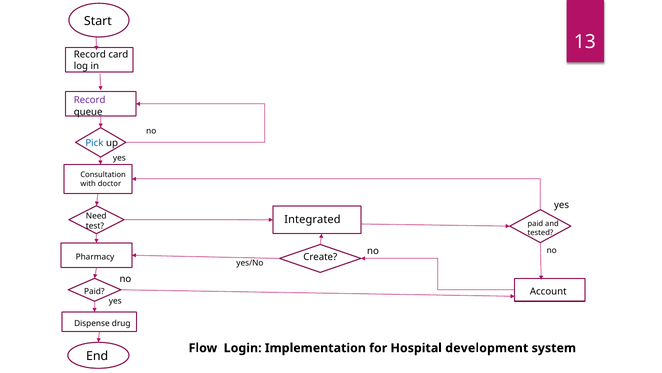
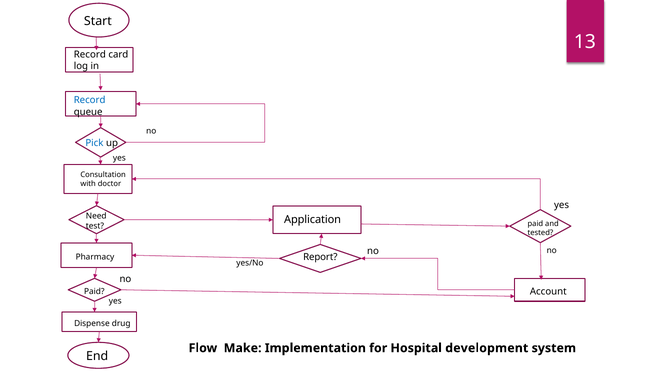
Record at (90, 100) colour: purple -> blue
Integrated: Integrated -> Application
Create: Create -> Report
Login: Login -> Make
